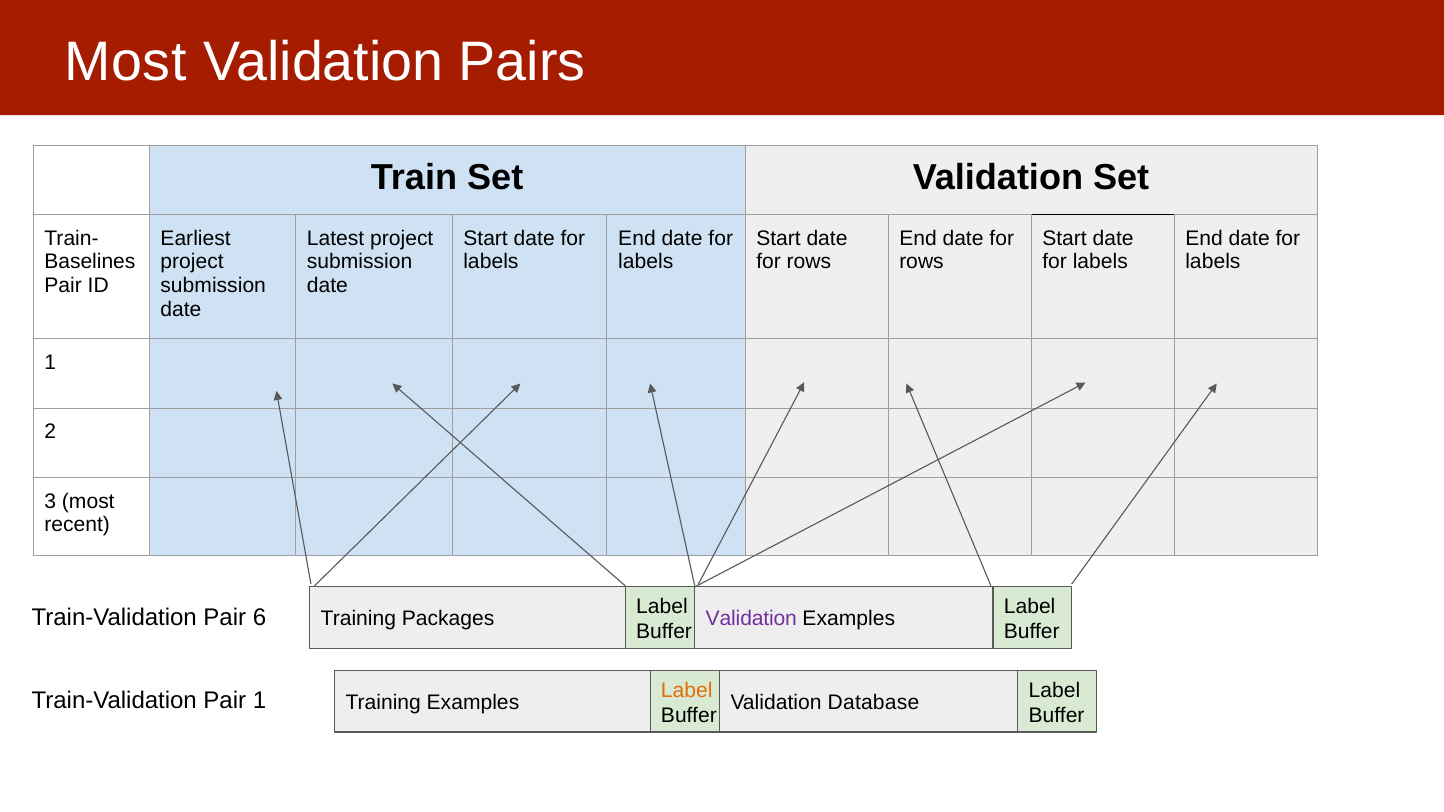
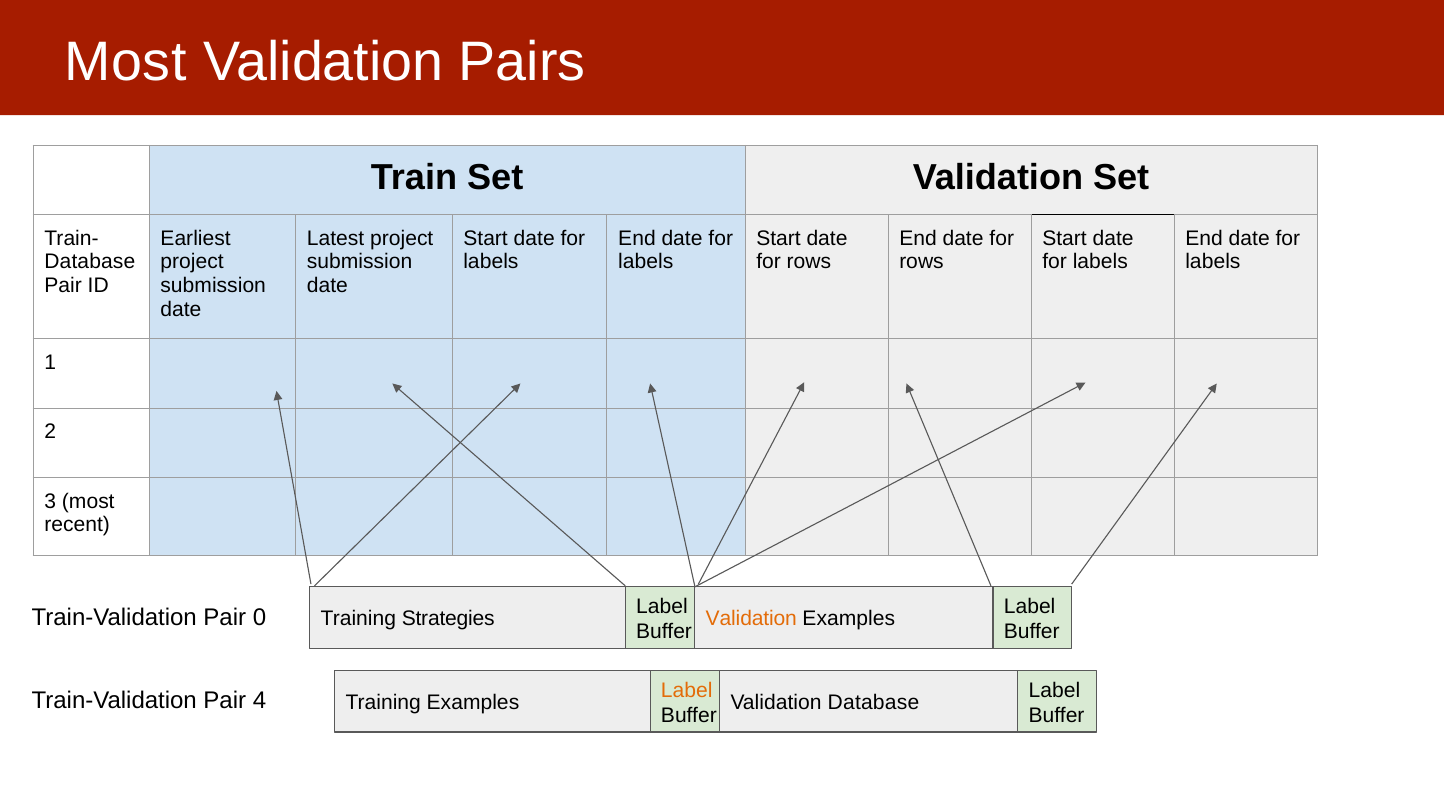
Baselines at (90, 262): Baselines -> Database
6: 6 -> 0
Packages: Packages -> Strategies
Validation at (751, 619) colour: purple -> orange
Pair 1: 1 -> 4
